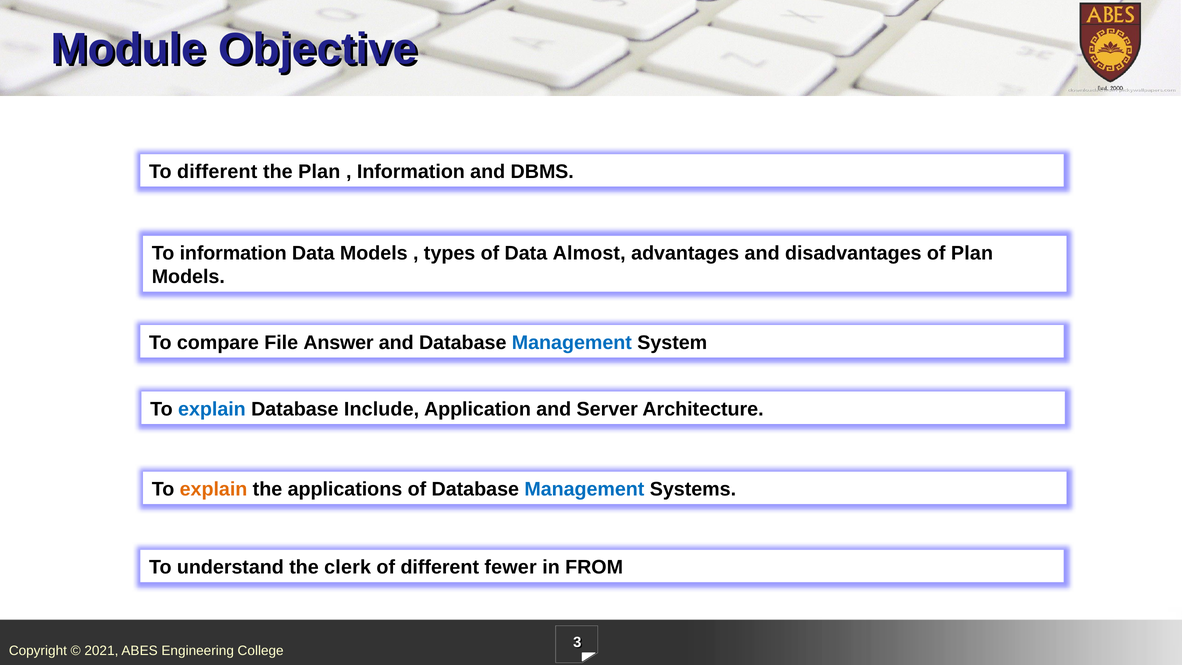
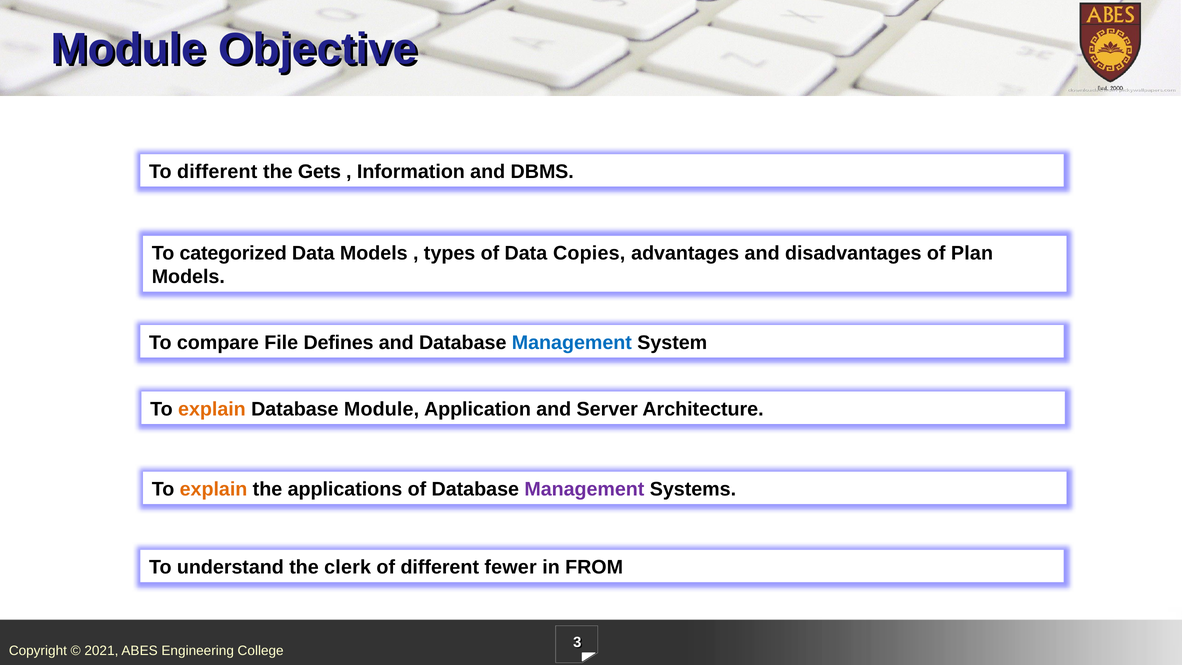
the Plan: Plan -> Gets
To information: information -> categorized
Almost: Almost -> Copies
Answer: Answer -> Defines
explain at (212, 409) colour: blue -> orange
Database Include: Include -> Module
Management at (584, 489) colour: blue -> purple
